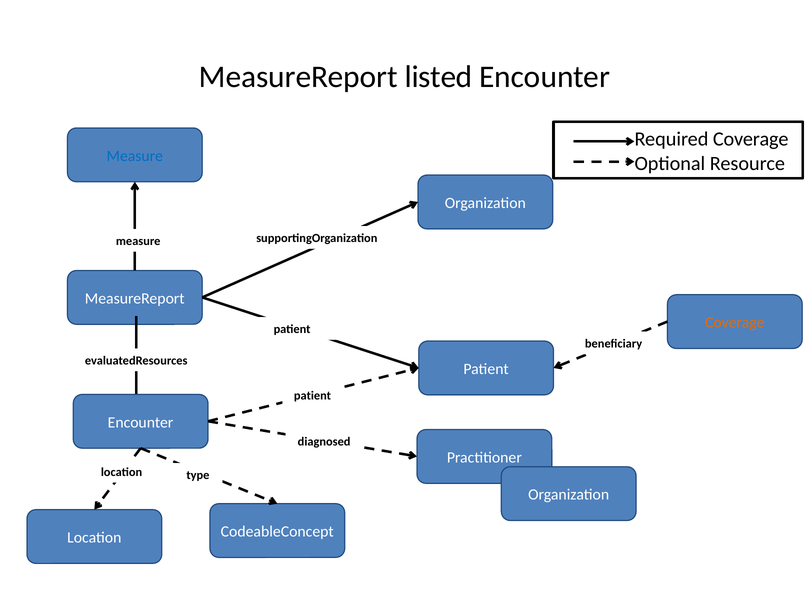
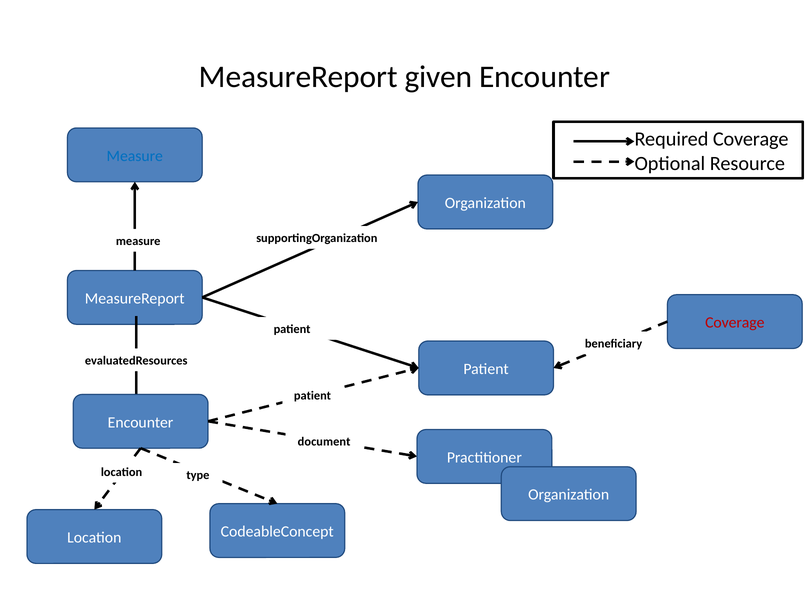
listed: listed -> given
Coverage at (735, 323) colour: orange -> red
diagnosed: diagnosed -> document
